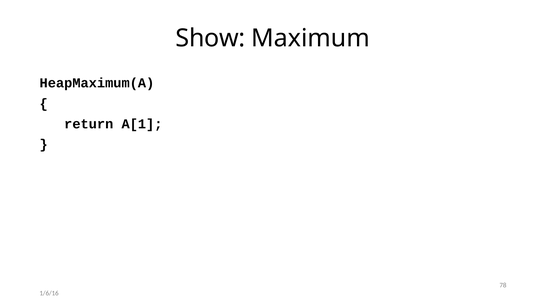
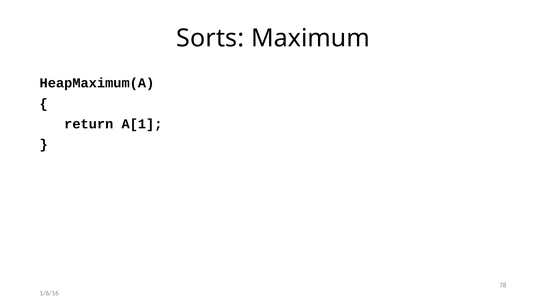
Show: Show -> Sorts
